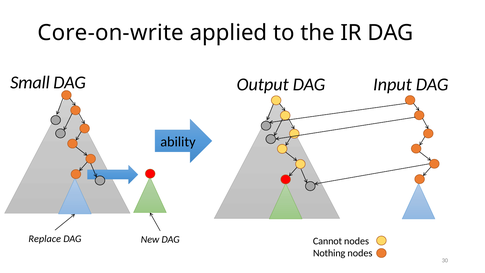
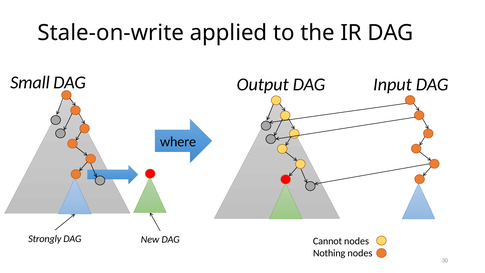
Core-on-write: Core-on-write -> Stale-on-write
ability: ability -> where
Replace: Replace -> Strongly
